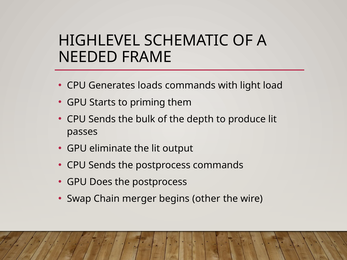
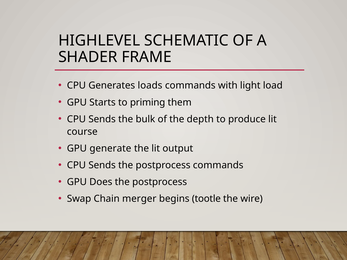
NEEDED: NEEDED -> SHADER
passes: passes -> course
eliminate: eliminate -> generate
other: other -> tootle
